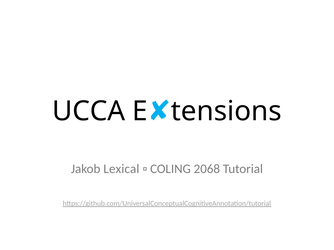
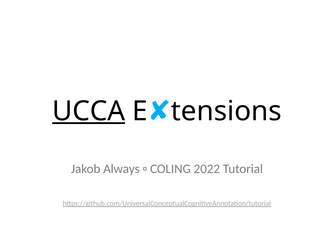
UCCA underline: none -> present
Lexical: Lexical -> Always
2068: 2068 -> 2022
